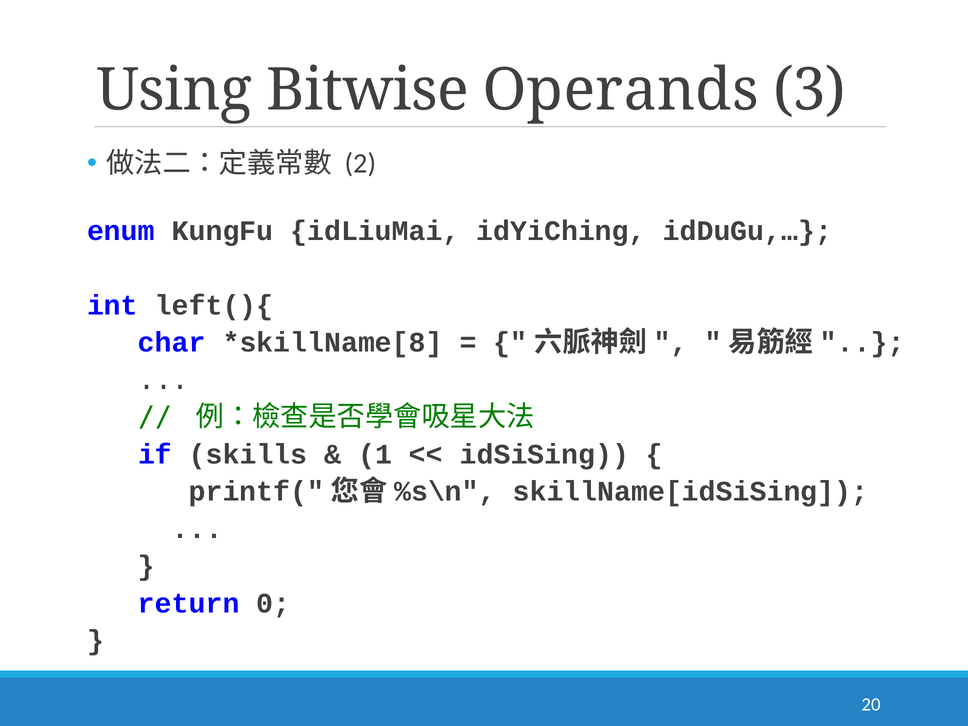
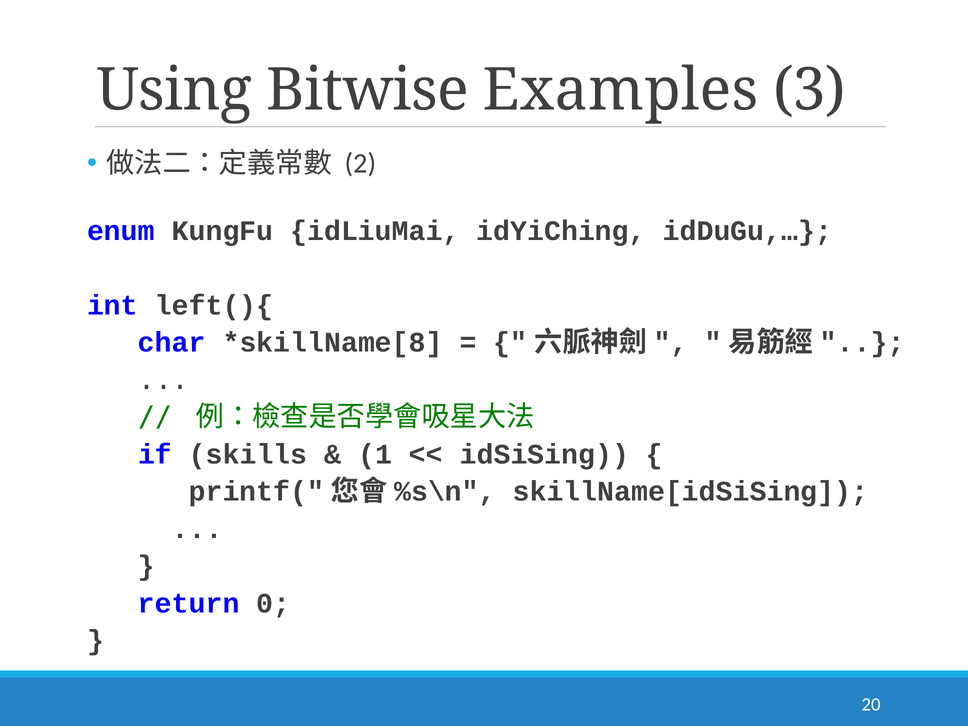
Operands: Operands -> Examples
